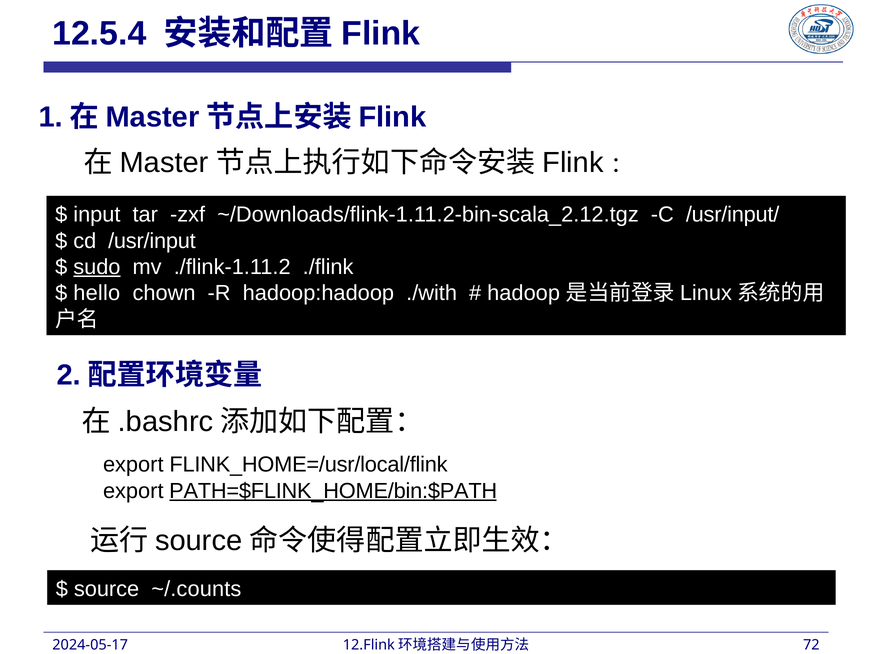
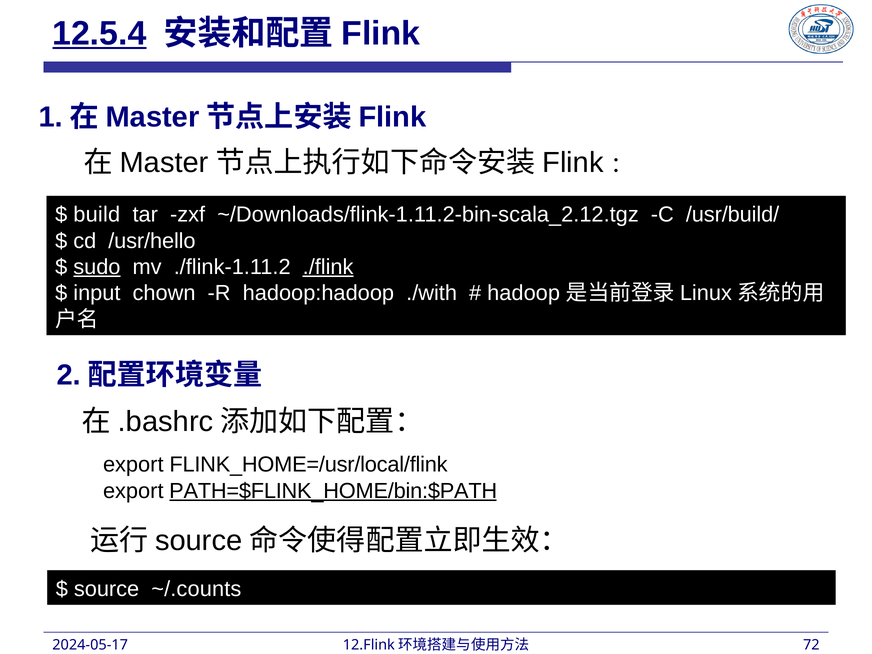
12.5.4 underline: none -> present
input: input -> build
/usr/input/: /usr/input/ -> /usr/build/
/usr/input: /usr/input -> /usr/hello
./flink underline: none -> present
hello: hello -> input
